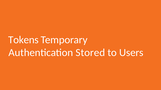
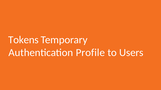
Stored: Stored -> Profile
